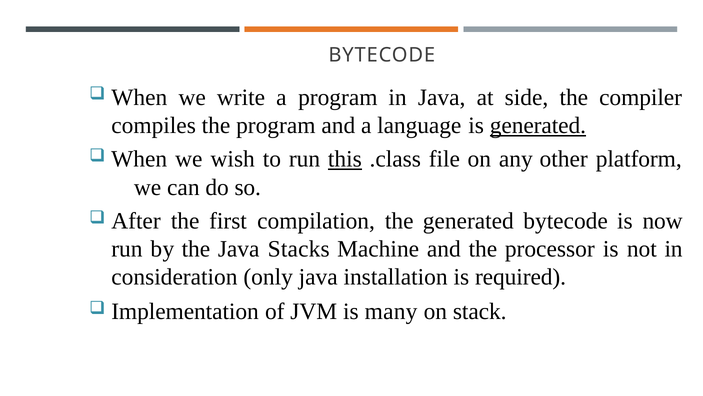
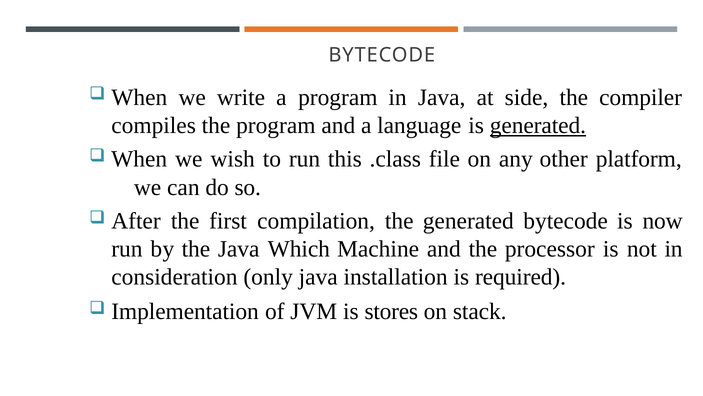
this underline: present -> none
Stacks: Stacks -> Which
many: many -> stores
